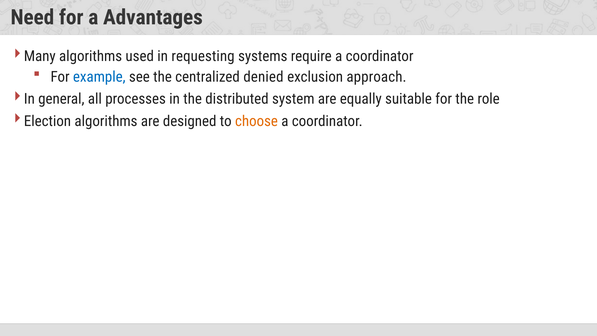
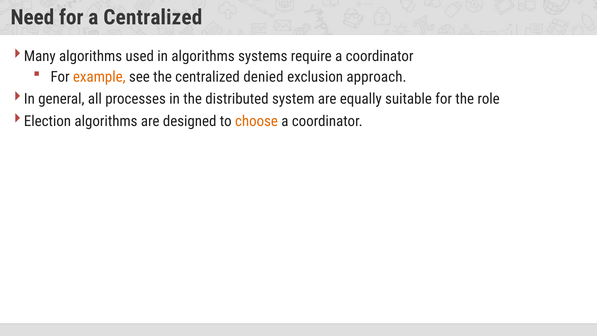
a Advantages: Advantages -> Centralized
in requesting: requesting -> algorithms
example colour: blue -> orange
